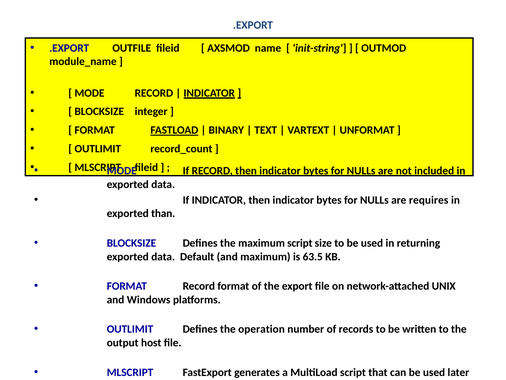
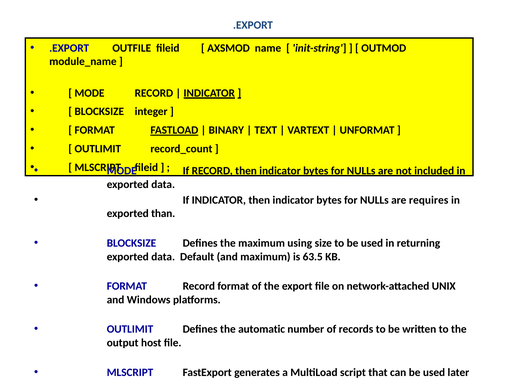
maximum script: script -> using
operation: operation -> automatic
